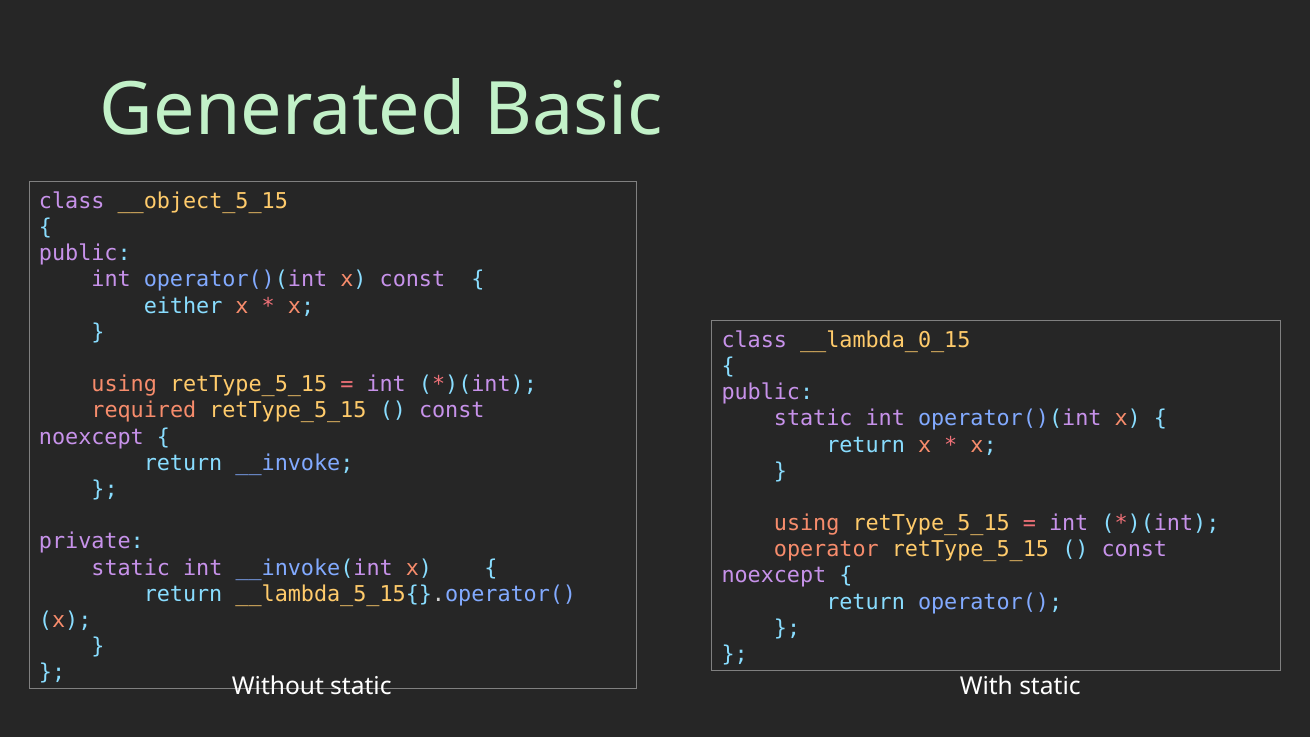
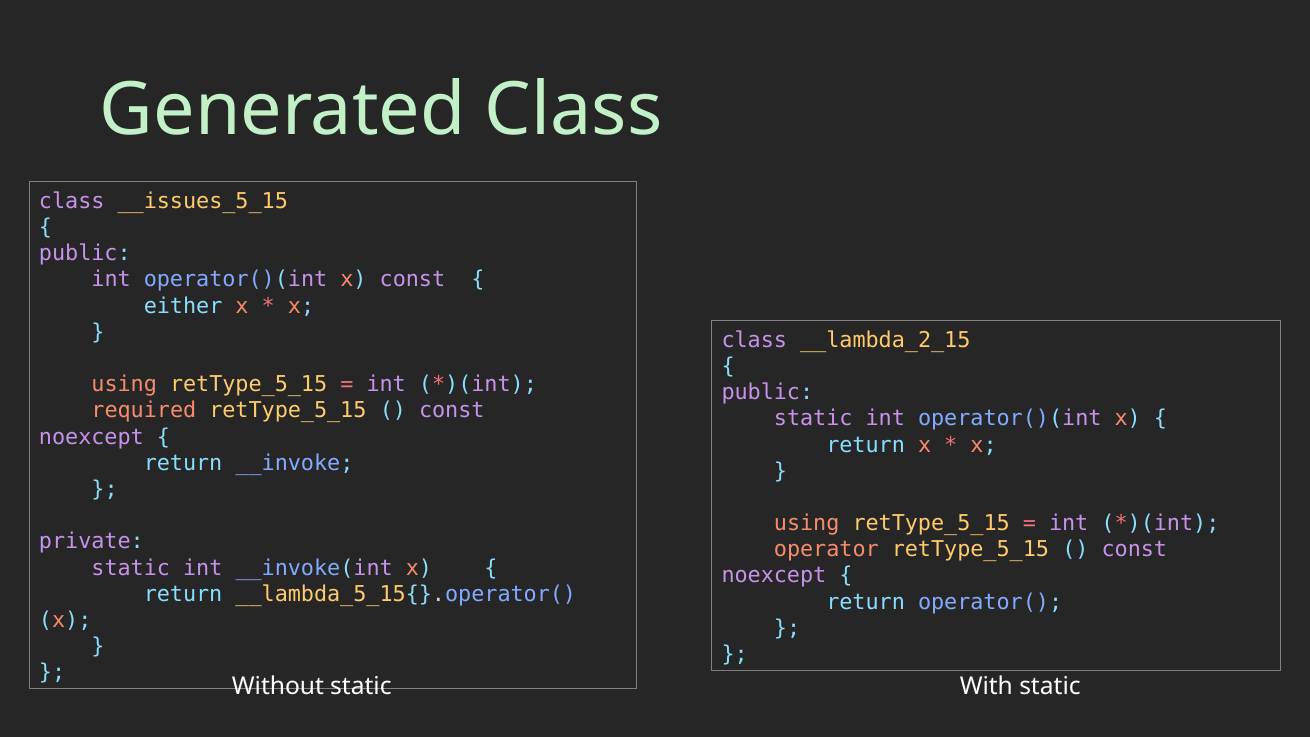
Generated Basic: Basic -> Class
__object_5_15: __object_5_15 -> __issues_5_15
__lambda_0_15: __lambda_0_15 -> __lambda_2_15
